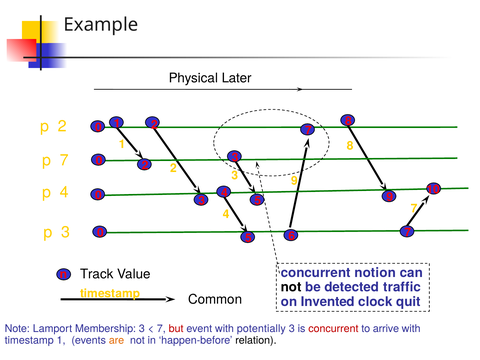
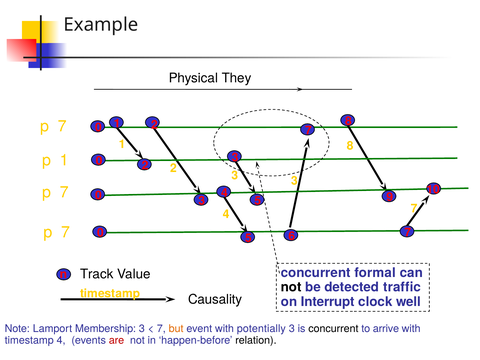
Later: Later -> They
2 at (62, 126): 2 -> 7
p 7: 7 -> 1
9 at (294, 181): 9 -> 3
4 at (64, 192): 4 -> 7
3 at (66, 232): 3 -> 7
notion: notion -> formal
Common: Common -> Causality
Invented: Invented -> Interrupt
quit: quit -> well
but colour: red -> orange
concurrent at (333, 329) colour: red -> black
timestamp 1: 1 -> 4
are colour: orange -> red
